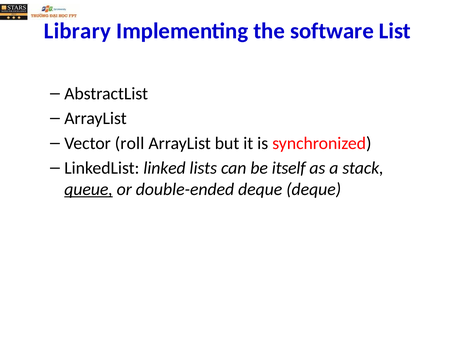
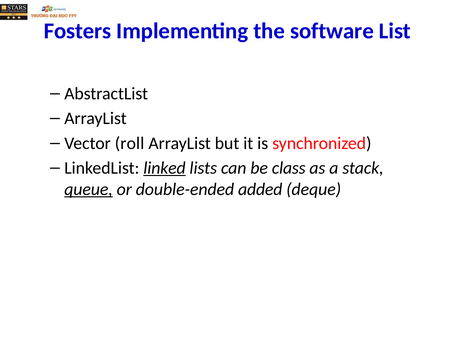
Library: Library -> Fosters
linked underline: none -> present
itself: itself -> class
double-ended deque: deque -> added
